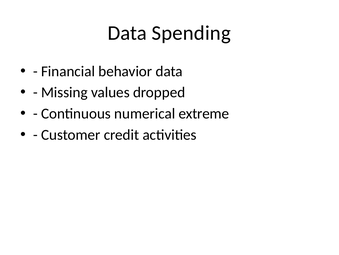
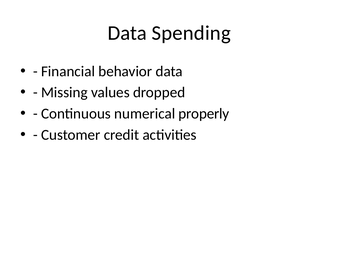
extreme: extreme -> properly
